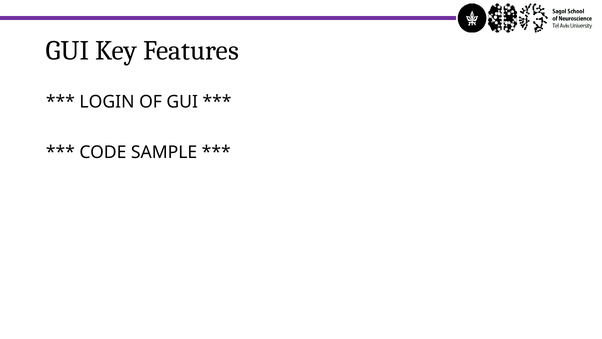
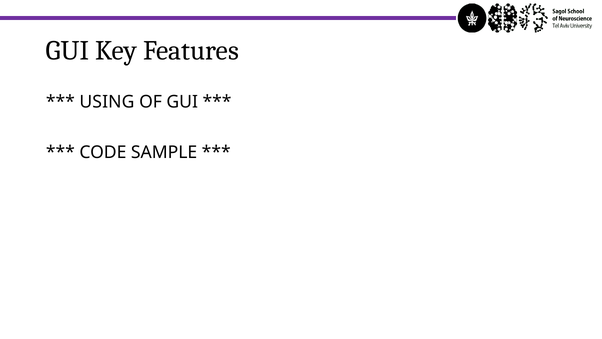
LOGIN: LOGIN -> USING
